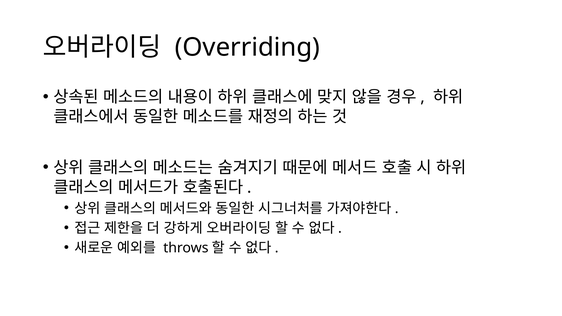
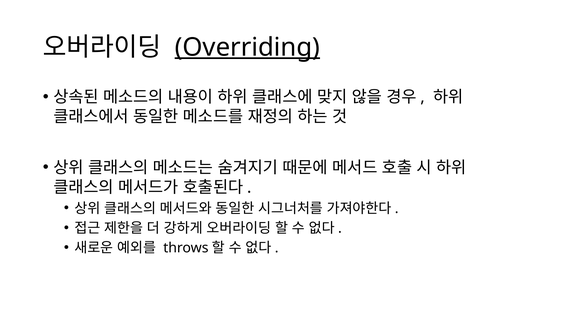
Overriding underline: none -> present
